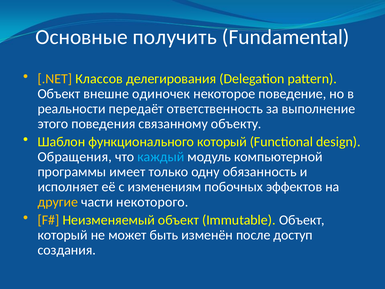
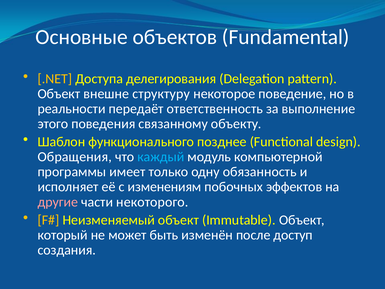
получить: получить -> объектов
Классов: Классов -> Доступа
одиночек: одиночек -> структуру
функционального который: который -> позднее
другие colour: yellow -> pink
